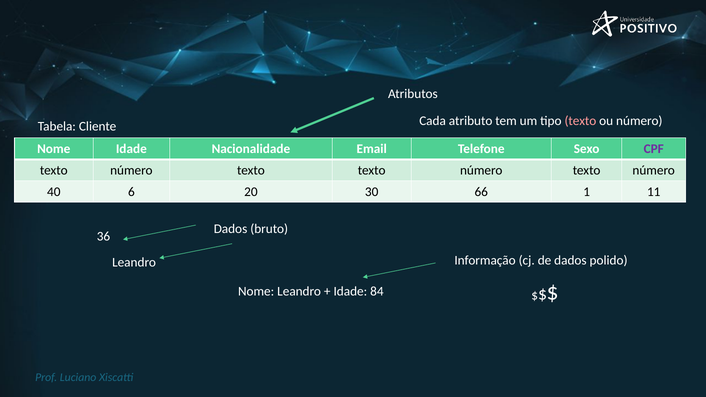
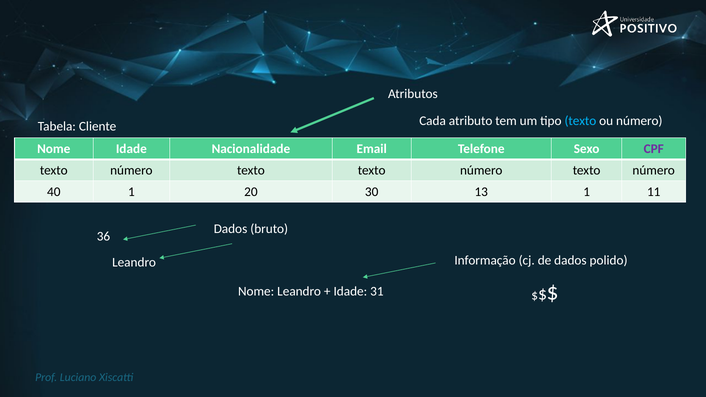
texto at (580, 121) colour: pink -> light blue
40 6: 6 -> 1
66: 66 -> 13
84: 84 -> 31
